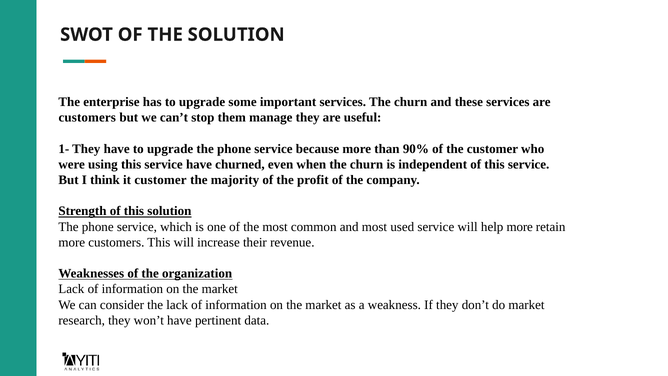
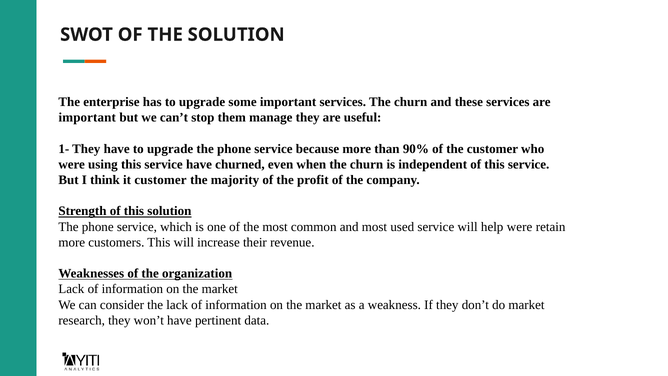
customers at (87, 117): customers -> important
help more: more -> were
